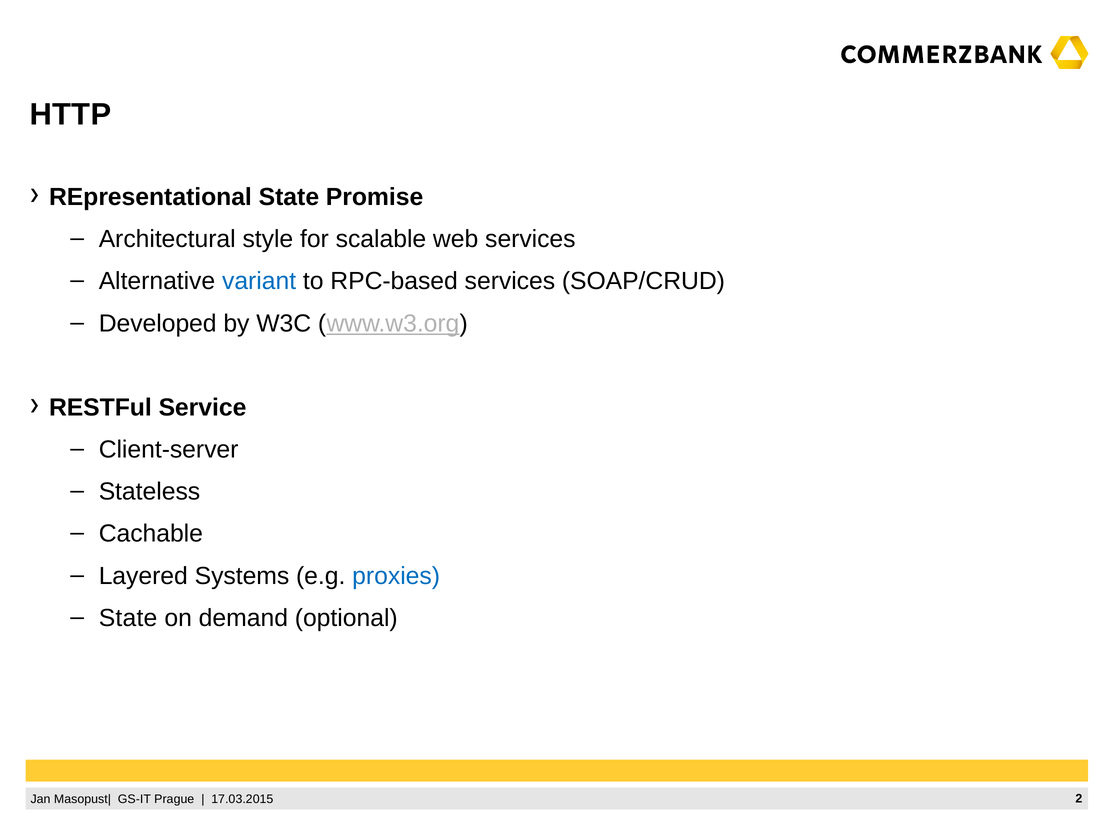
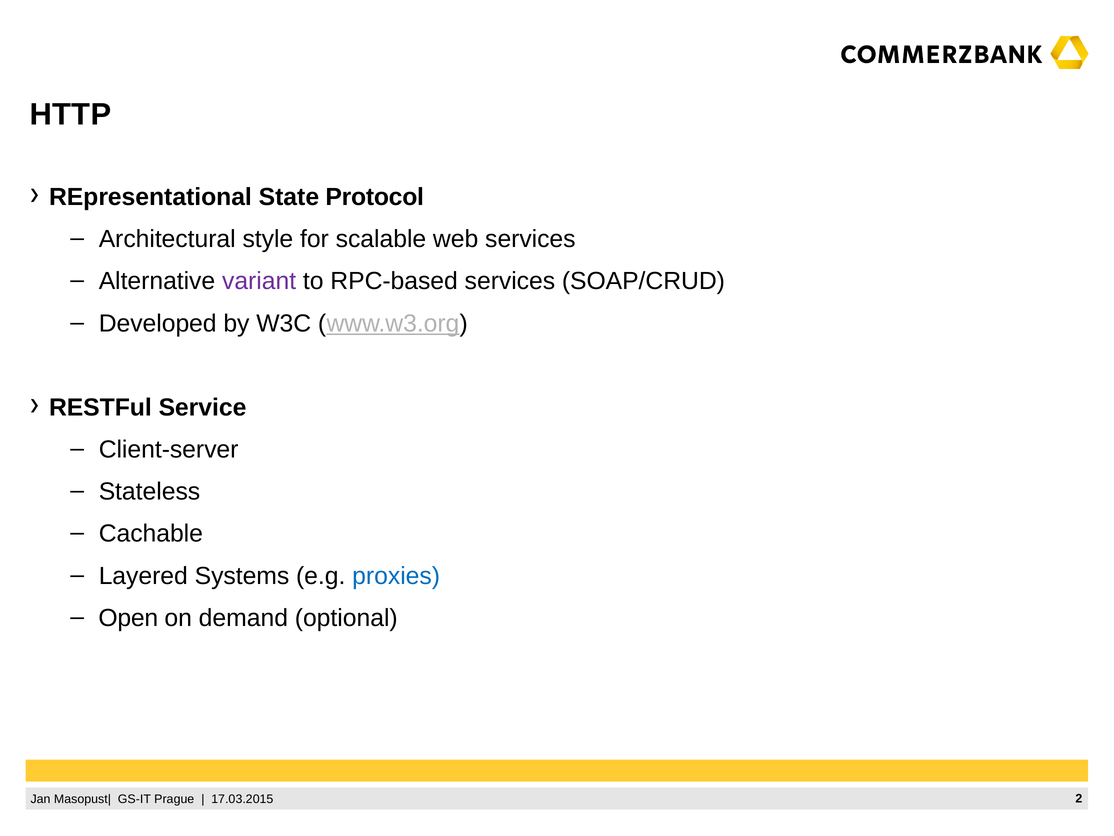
Promise: Promise -> Protocol
variant colour: blue -> purple
State at (128, 618): State -> Open
